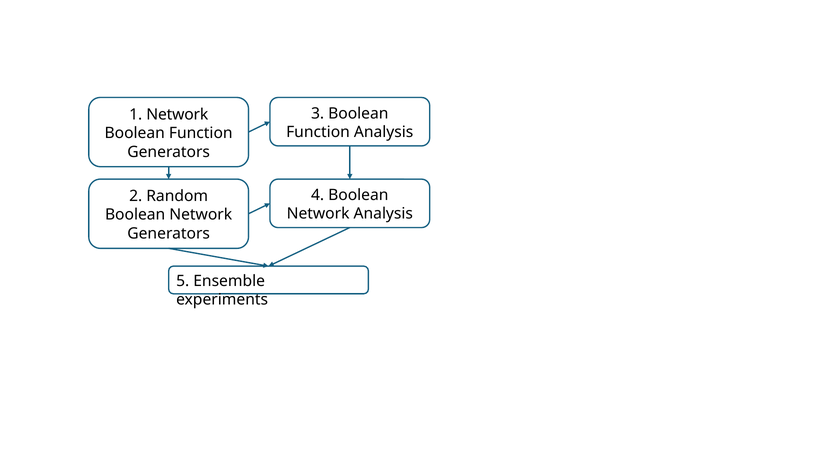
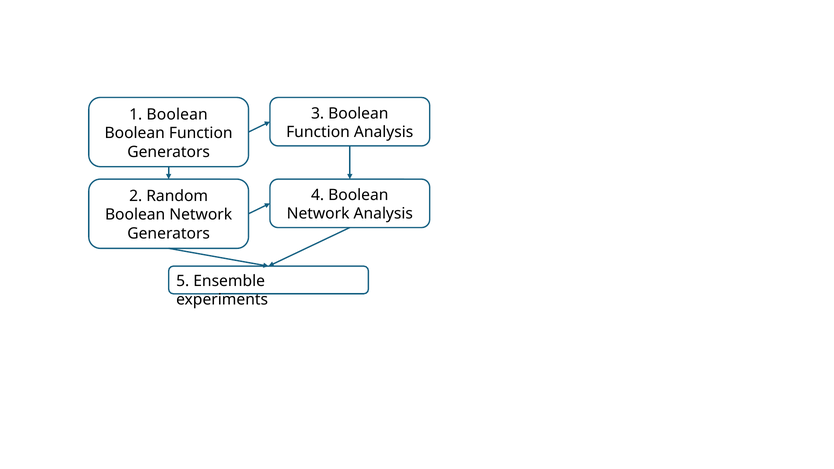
1 Network: Network -> Boolean
